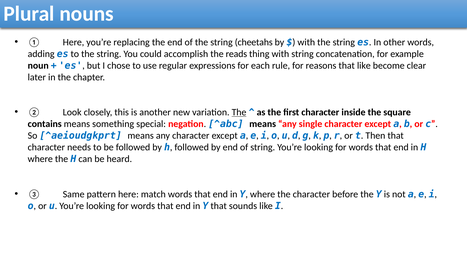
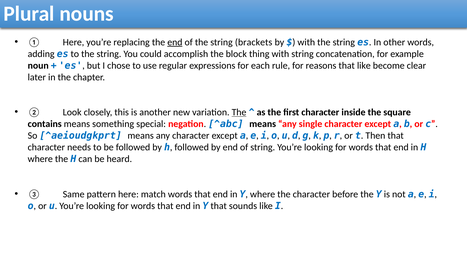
end at (175, 42) underline: none -> present
cheetahs: cheetahs -> brackets
reads: reads -> block
